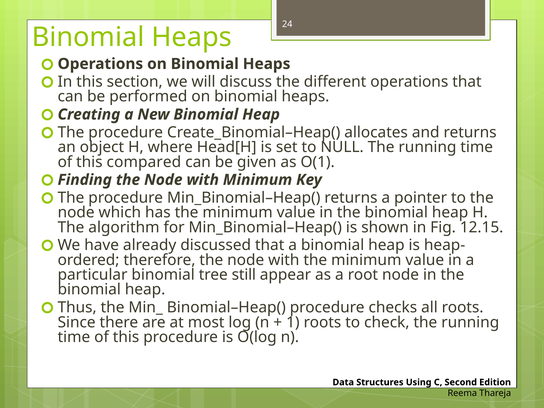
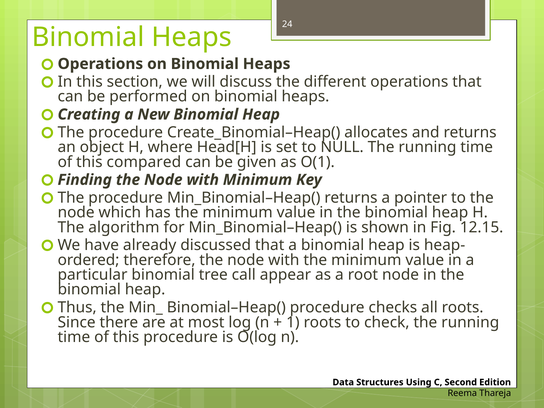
still: still -> call
